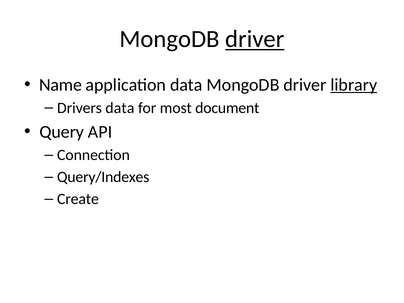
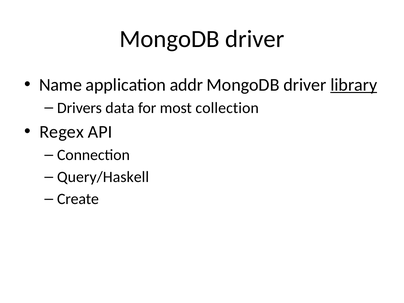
driver at (255, 39) underline: present -> none
application data: data -> addr
document: document -> collection
Query: Query -> Regex
Query/Indexes: Query/Indexes -> Query/Haskell
